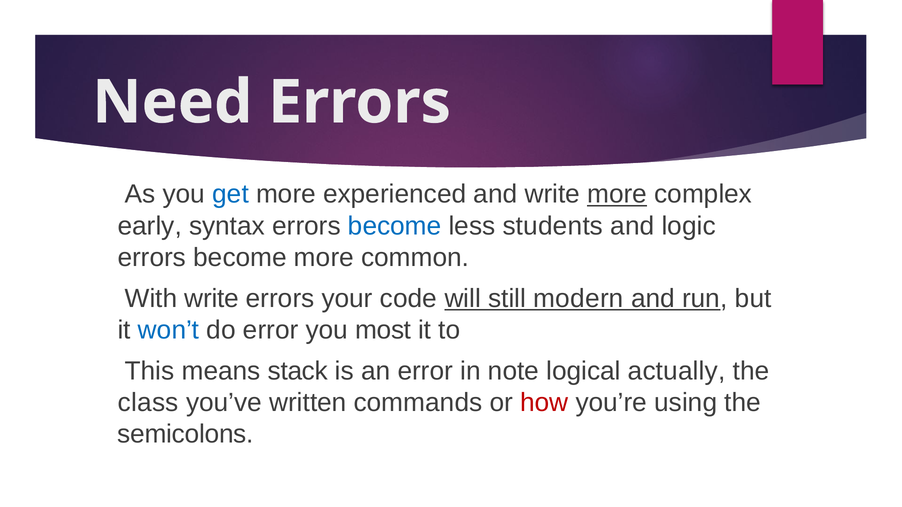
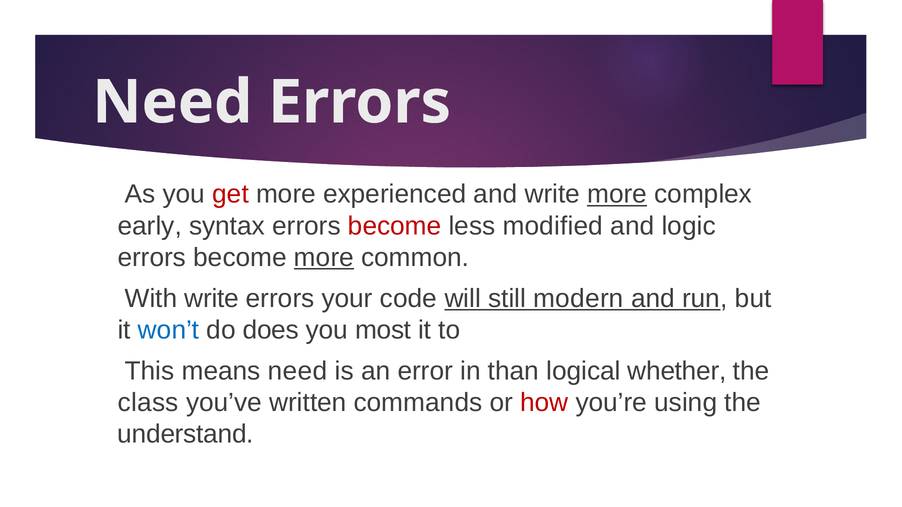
get colour: blue -> red
become at (395, 226) colour: blue -> red
students: students -> modified
more at (324, 258) underline: none -> present
do error: error -> does
means stack: stack -> need
note: note -> than
actually: actually -> whether
semicolons: semicolons -> understand
